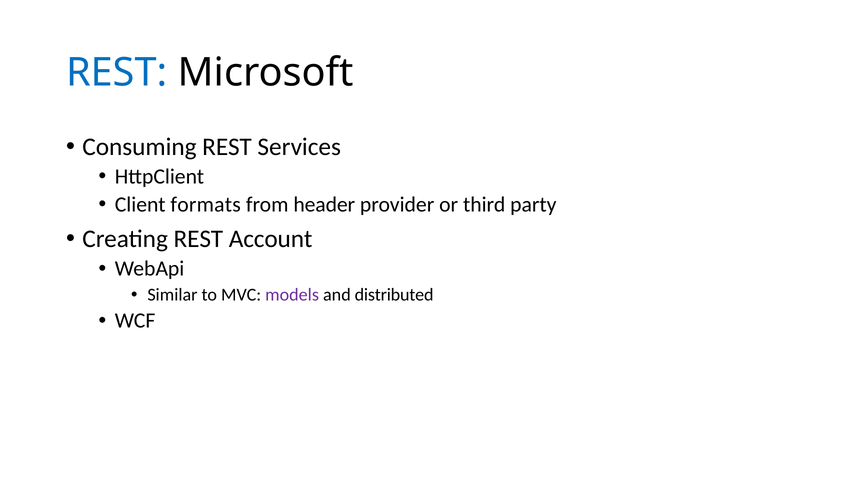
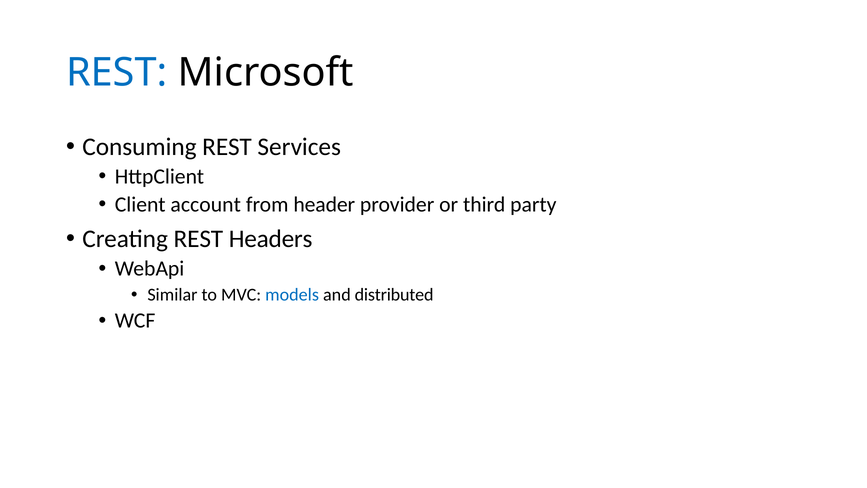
formats: formats -> account
Account: Account -> Headers
models colour: purple -> blue
